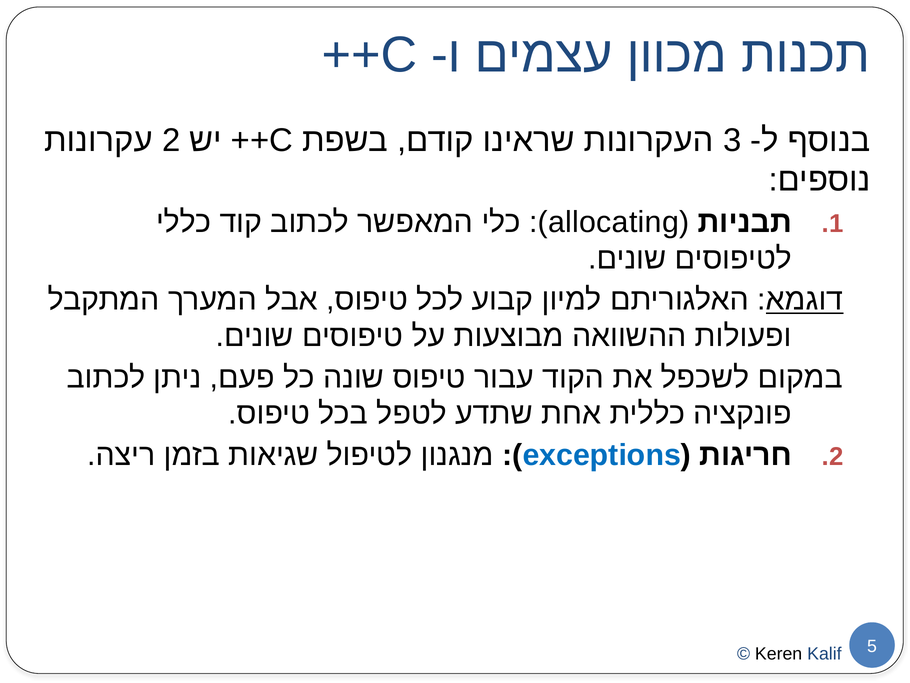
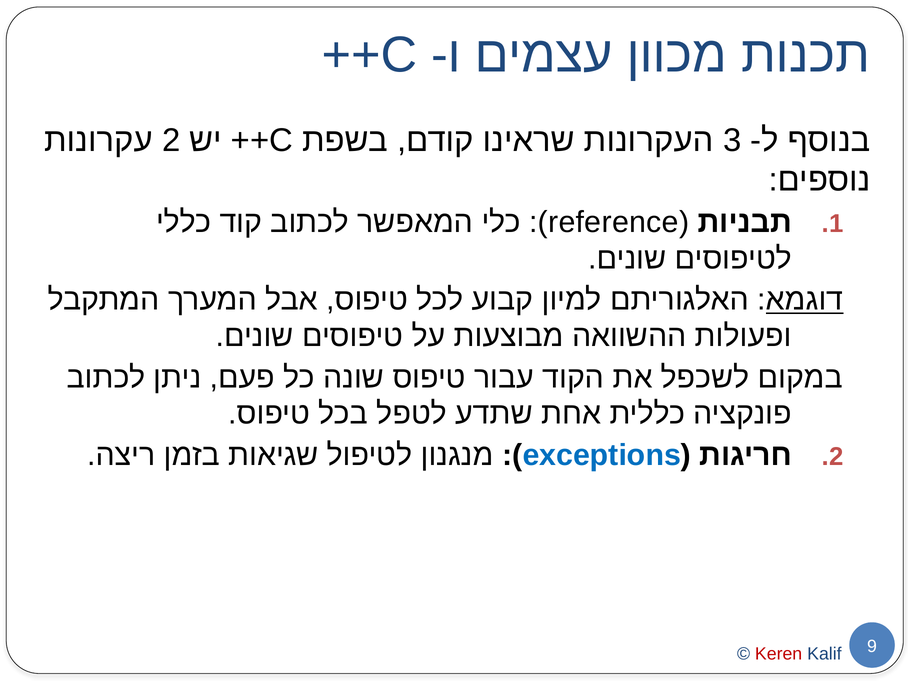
allocating: allocating -> reference
Keren colour: black -> red
5: 5 -> 9
